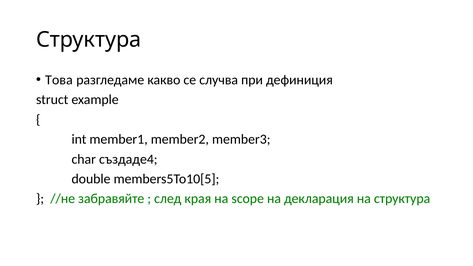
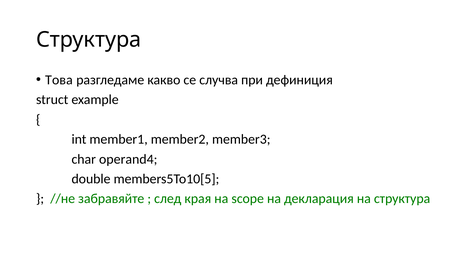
създаде4: създаде4 -> operand4
